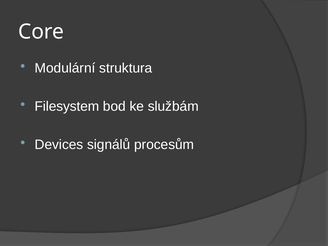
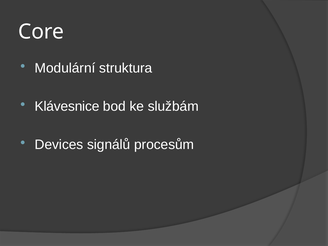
Filesystem: Filesystem -> Klávesnice
